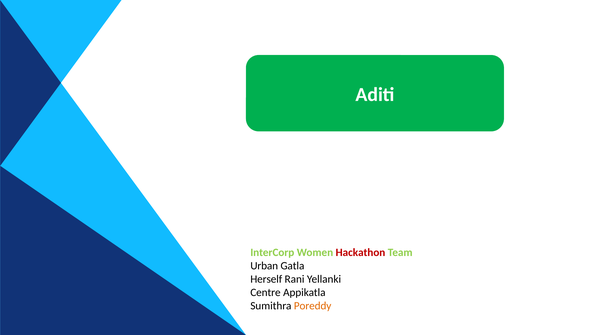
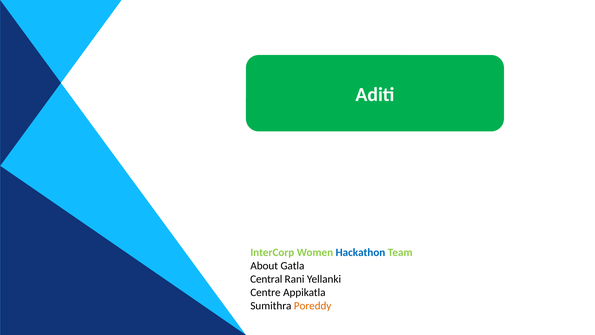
Hackathon colour: red -> blue
Urban: Urban -> About
Herself: Herself -> Central
